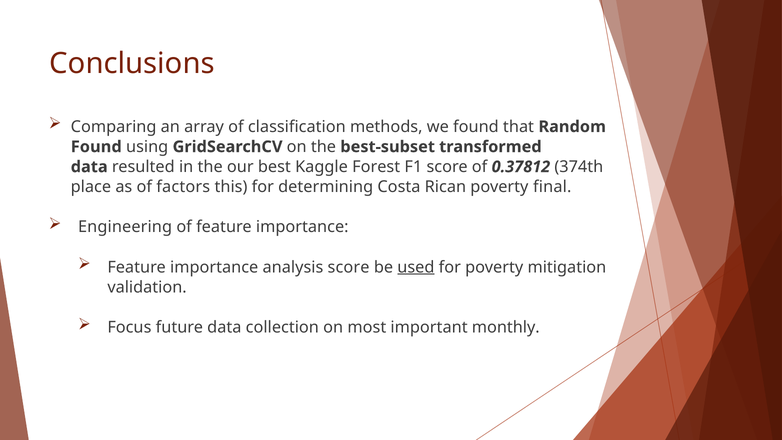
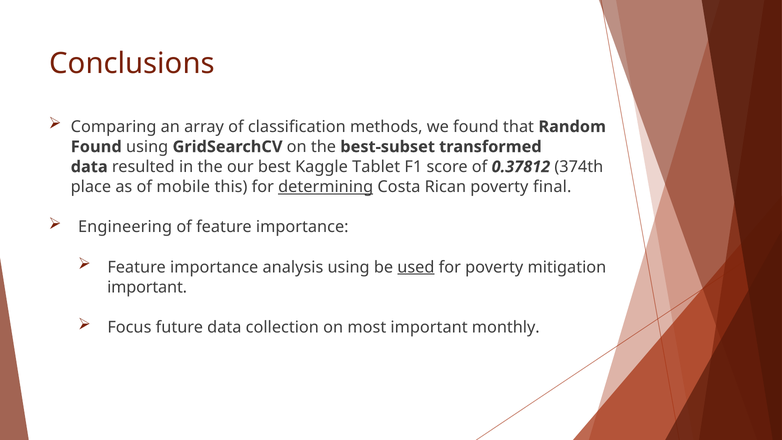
Forest: Forest -> Tablet
factors: factors -> mobile
determining underline: none -> present
analysis score: score -> using
validation at (147, 287): validation -> important
